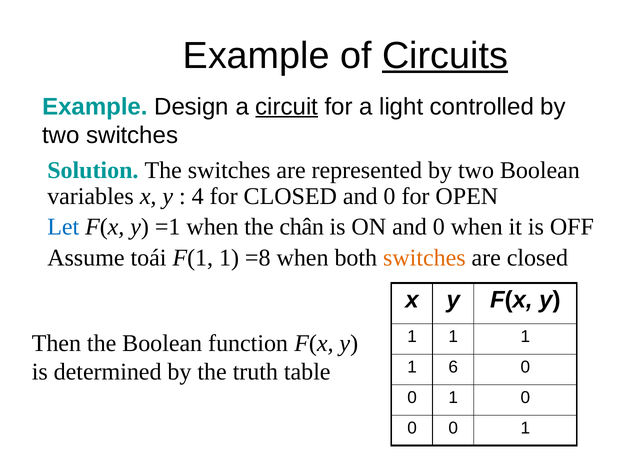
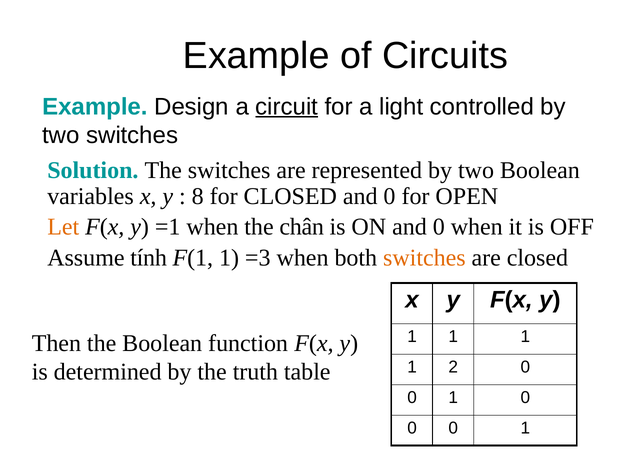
Circuits underline: present -> none
4: 4 -> 8
Let colour: blue -> orange
toái: toái -> tính
=8: =8 -> =3
6: 6 -> 2
